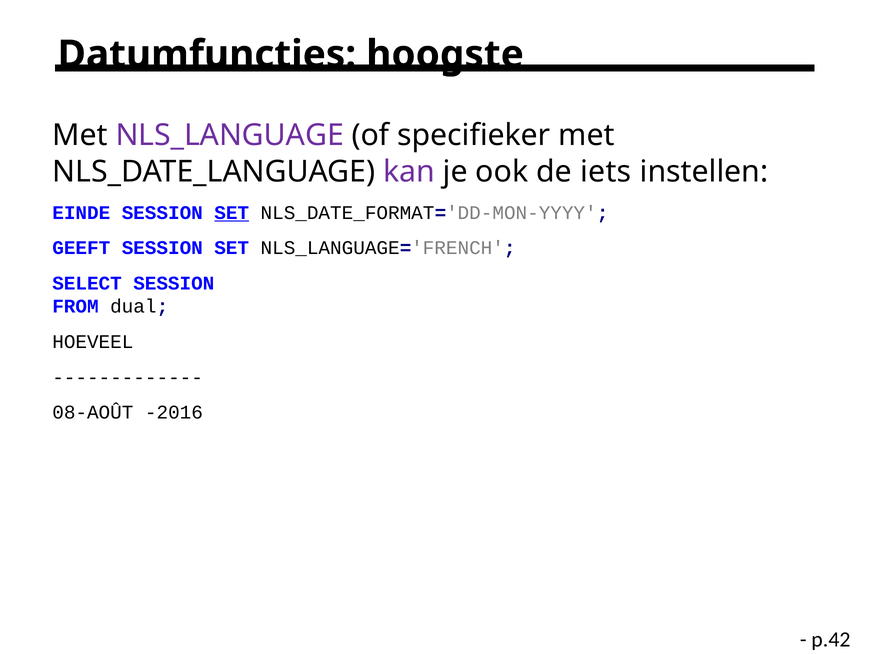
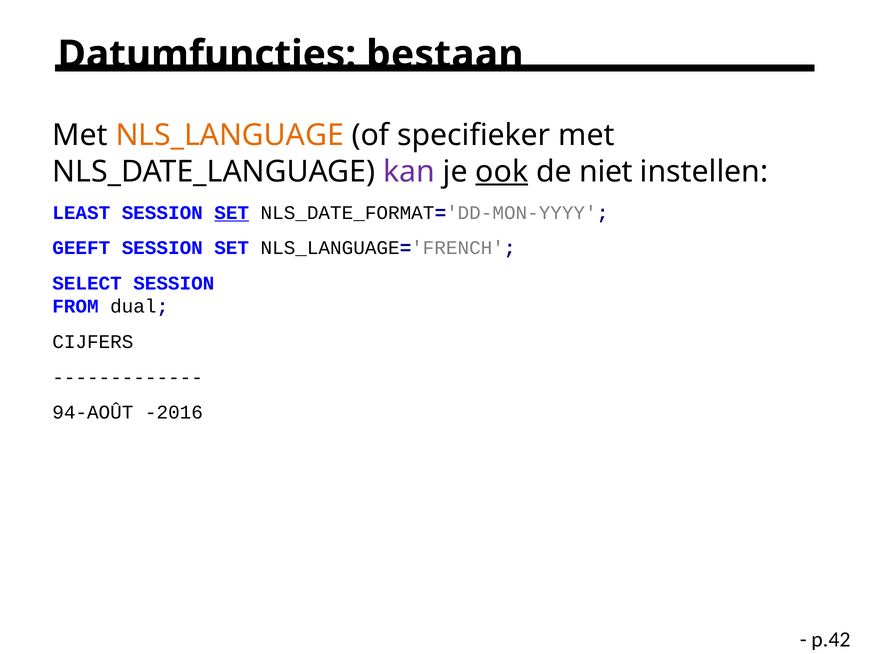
hoogste: hoogste -> bestaan
NLS_LANGUAGE colour: purple -> orange
ook underline: none -> present
iets: iets -> niet
EINDE: EINDE -> LEAST
HOEVEEL: HOEVEEL -> CIJFERS
08-AOÛT: 08-AOÛT -> 94-AOÛT
